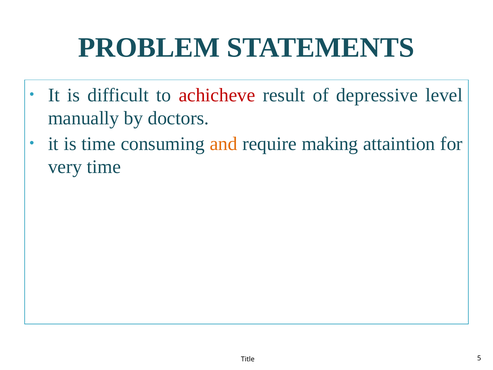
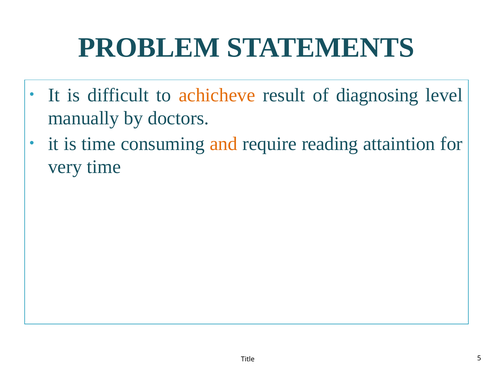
achicheve colour: red -> orange
depressive: depressive -> diagnosing
making: making -> reading
